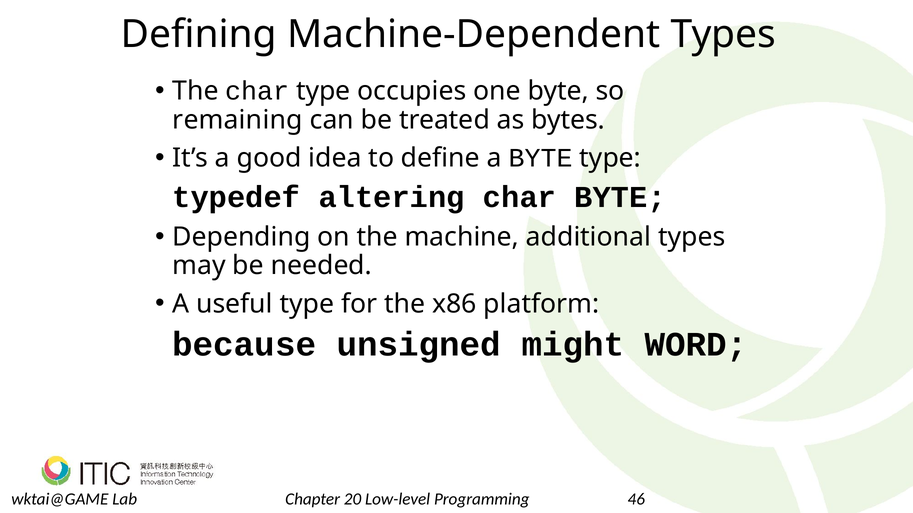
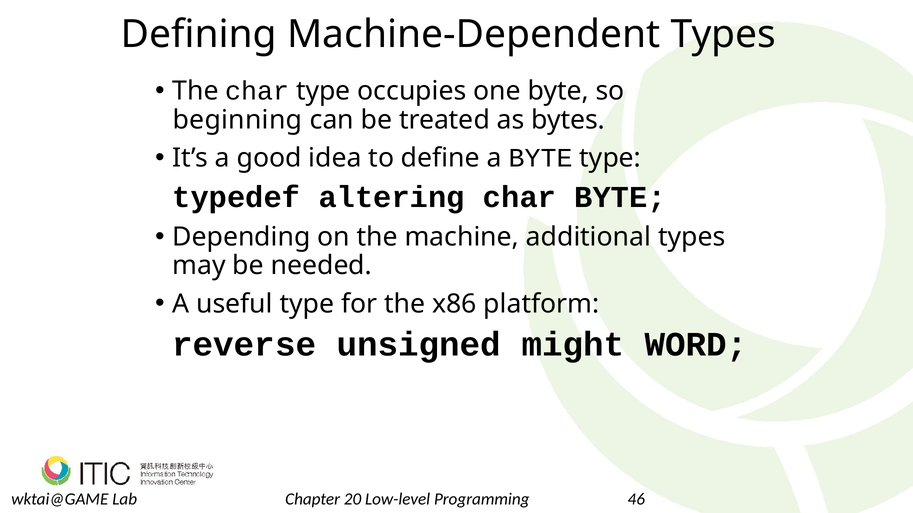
remaining: remaining -> beginning
because: because -> reverse
